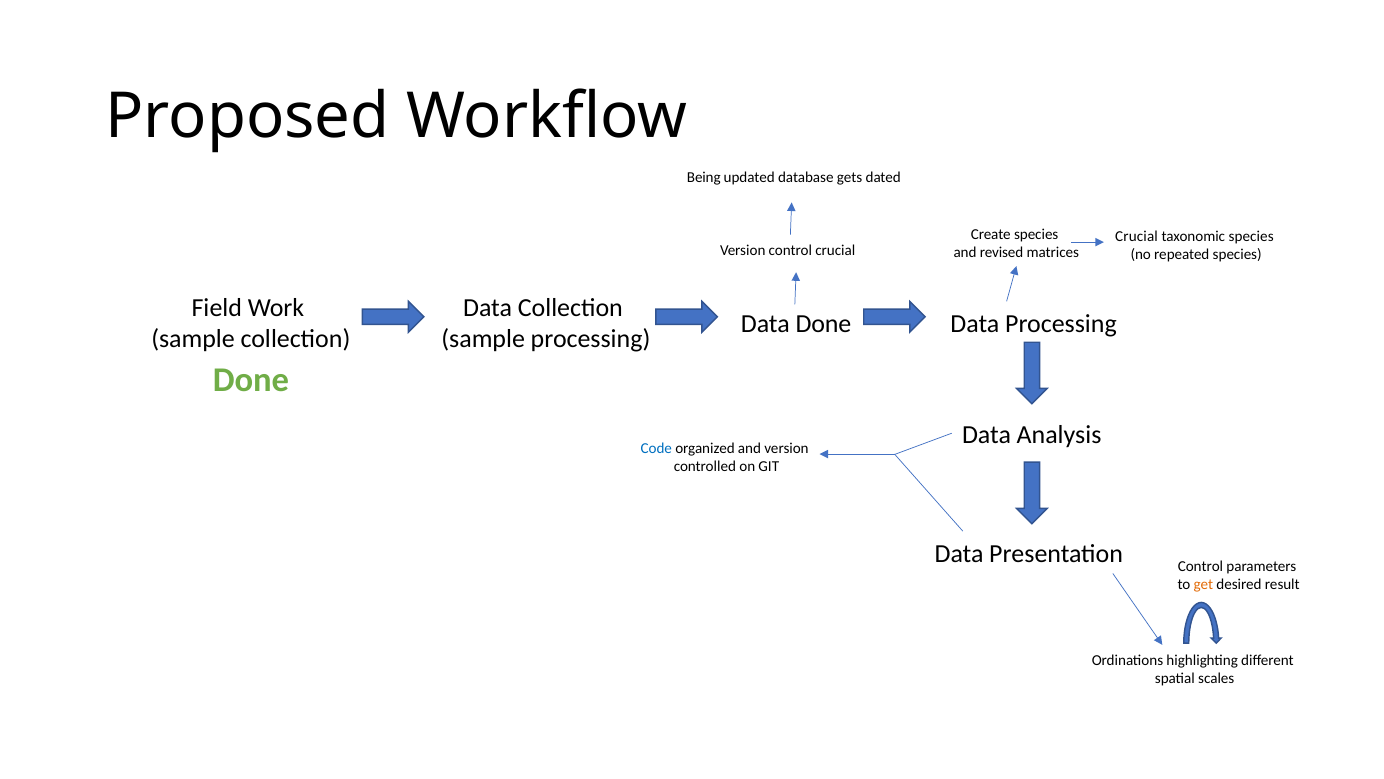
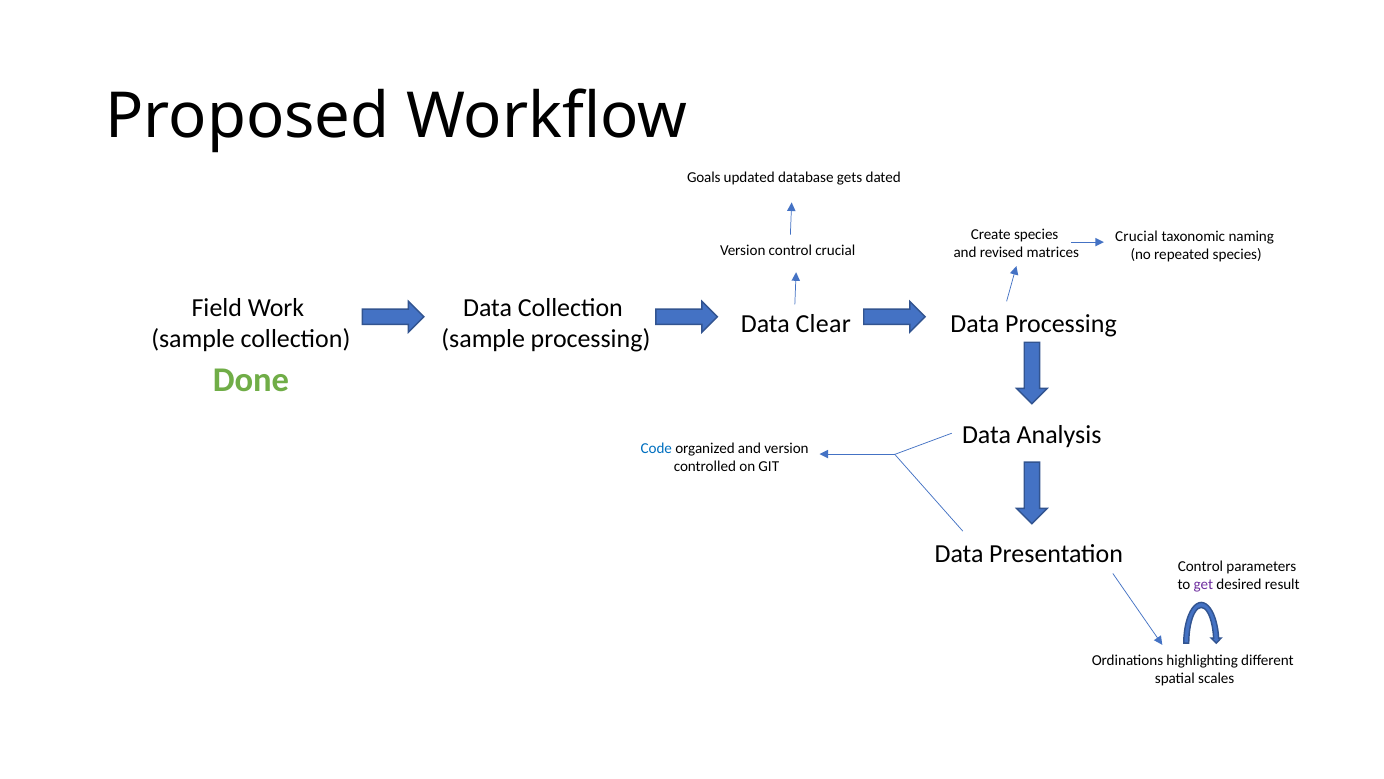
Being: Being -> Goals
taxonomic species: species -> naming
Data Done: Done -> Clear
get colour: orange -> purple
